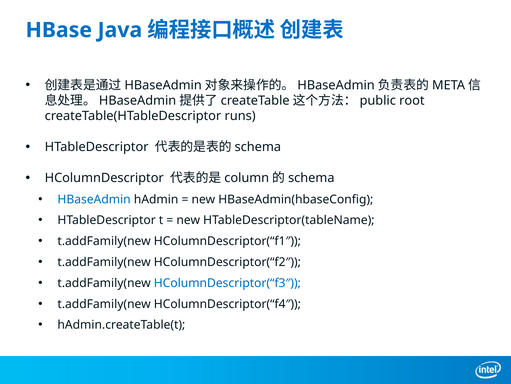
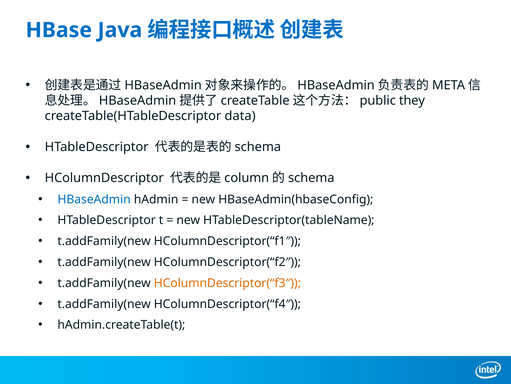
root: root -> they
runs: runs -> data
HColumnDescriptor(“f3″ colour: blue -> orange
